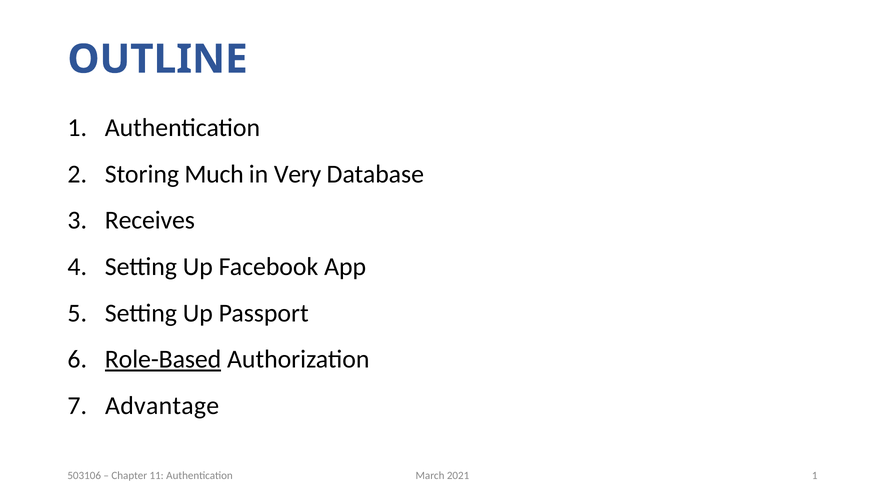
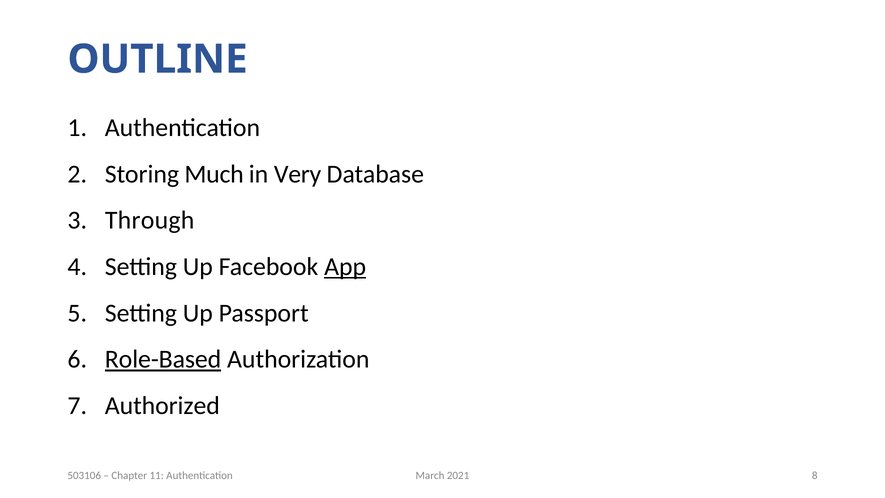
Receives: Receives -> Through
App underline: none -> present
Advantage: Advantage -> Authorized
2021 1: 1 -> 8
